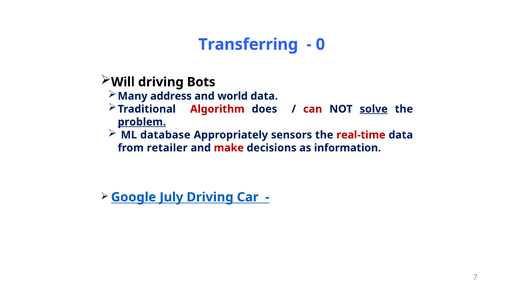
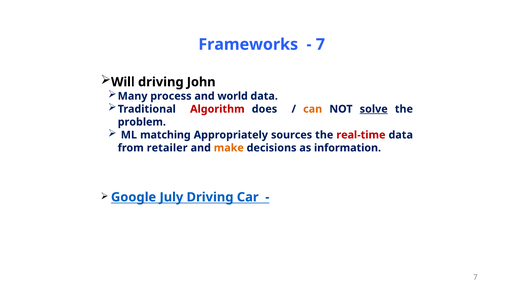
Transferring: Transferring -> Frameworks
0 at (320, 44): 0 -> 7
Bots: Bots -> John
address: address -> process
can colour: red -> orange
problem underline: present -> none
database: database -> matching
sensors: sensors -> sources
make colour: red -> orange
